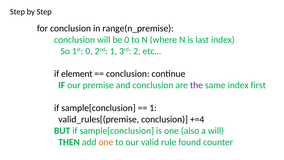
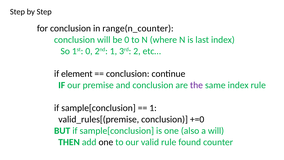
range(n_premise: range(n_premise -> range(n_counter
index first: first -> rule
+=4: +=4 -> +=0
one at (106, 142) colour: orange -> black
